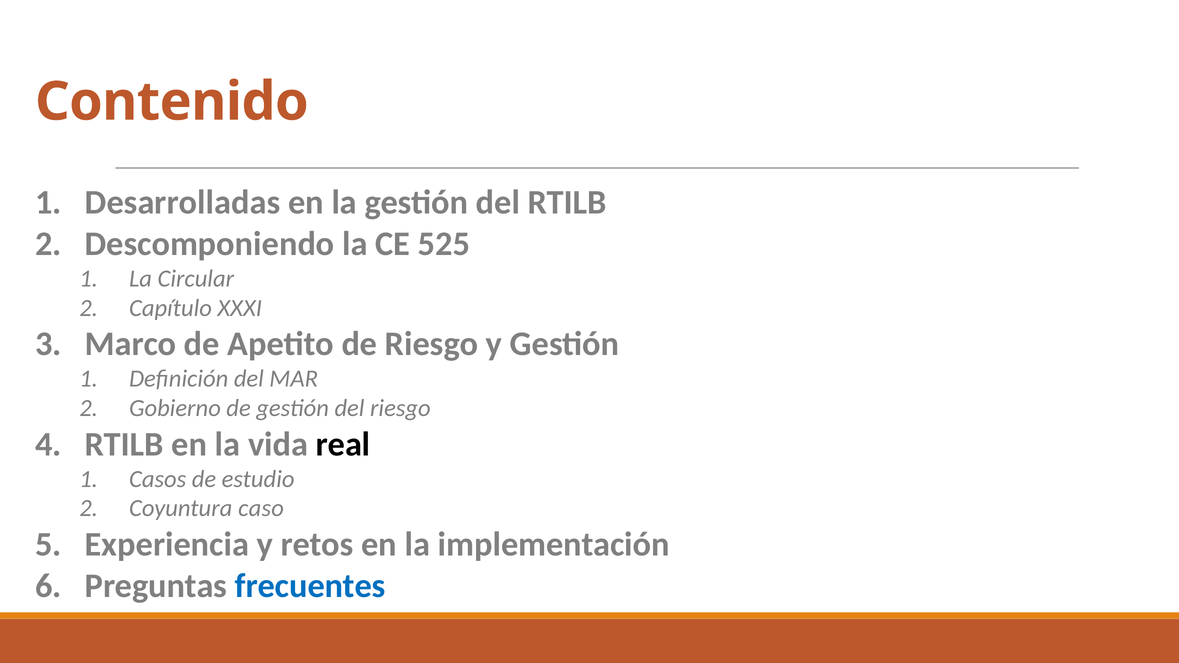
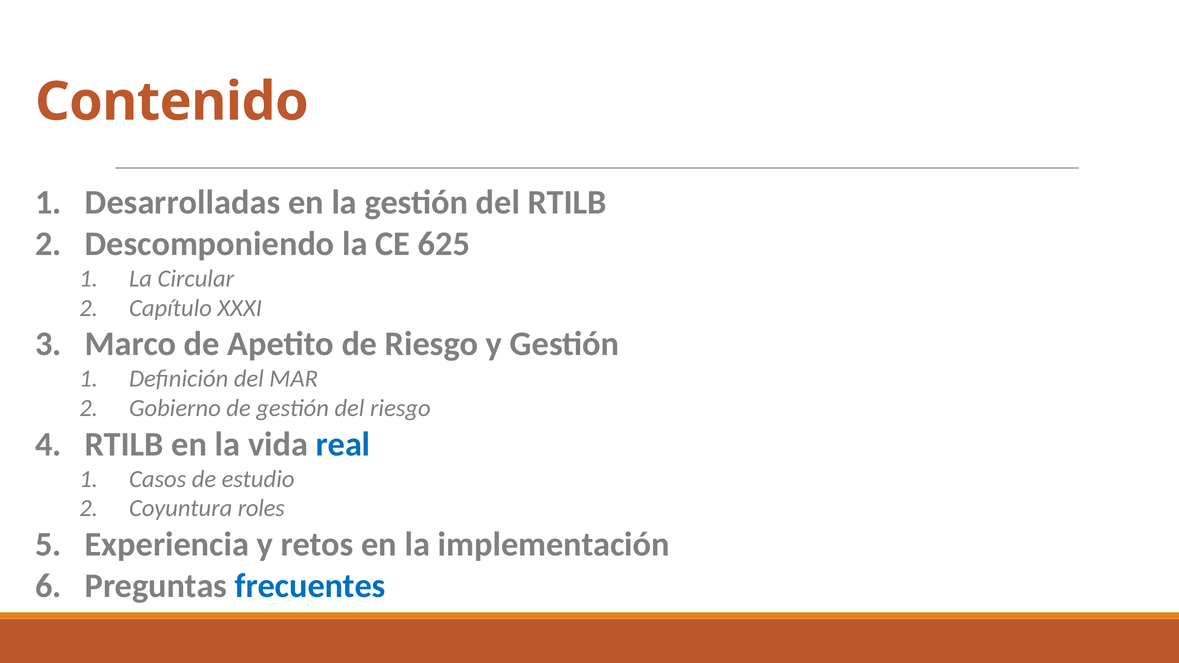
525: 525 -> 625
real colour: black -> blue
caso: caso -> roles
